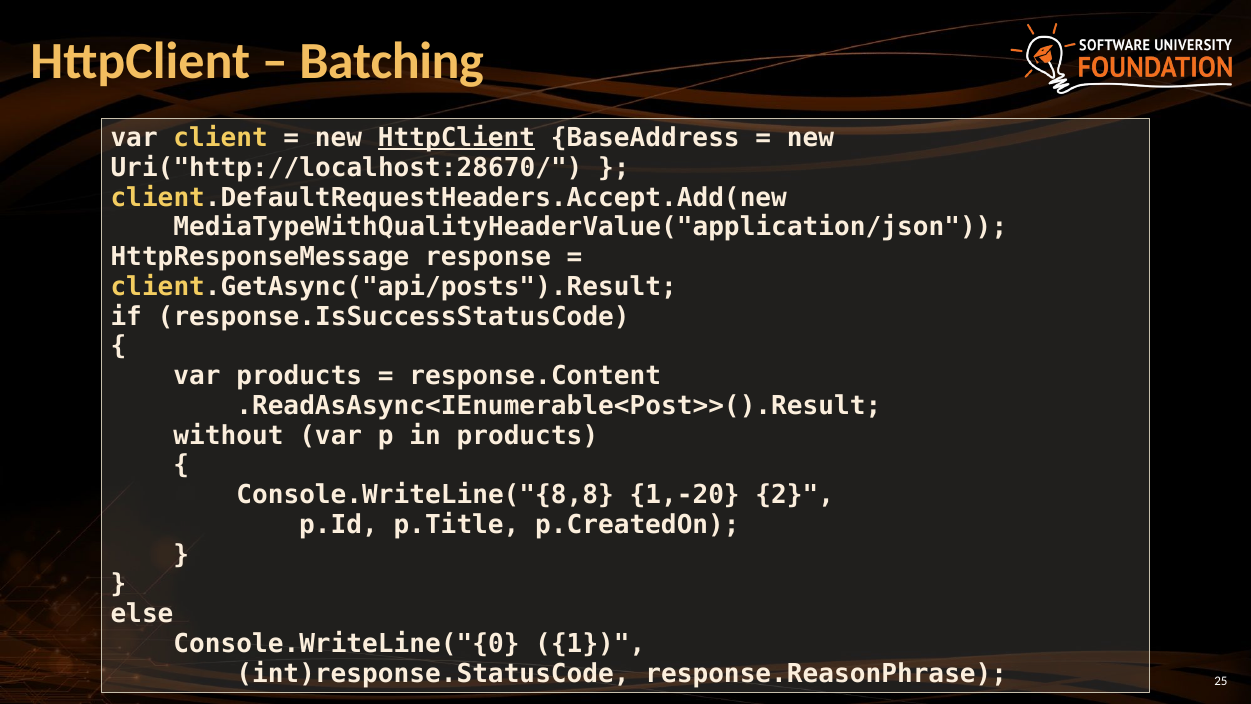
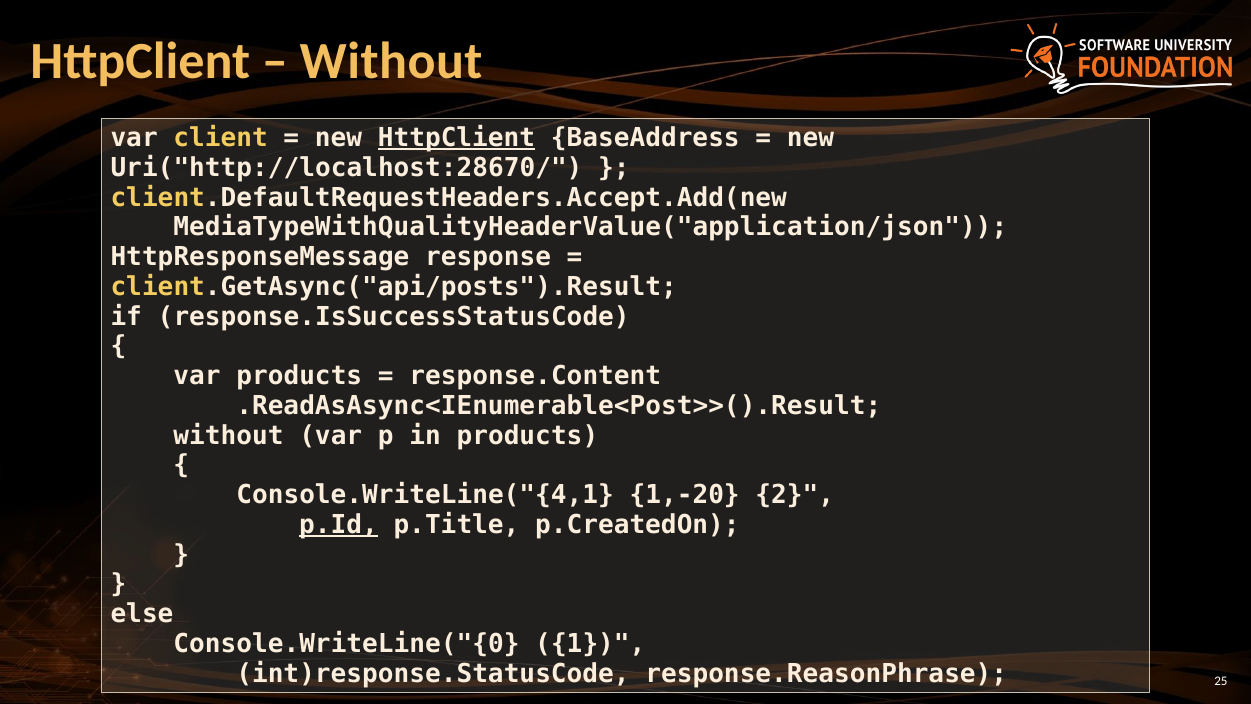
Batching at (392, 61): Batching -> Without
Console.WriteLine("{8,8: Console.WriteLine("{8,8 -> Console.WriteLine("{4,1
p.Id underline: none -> present
